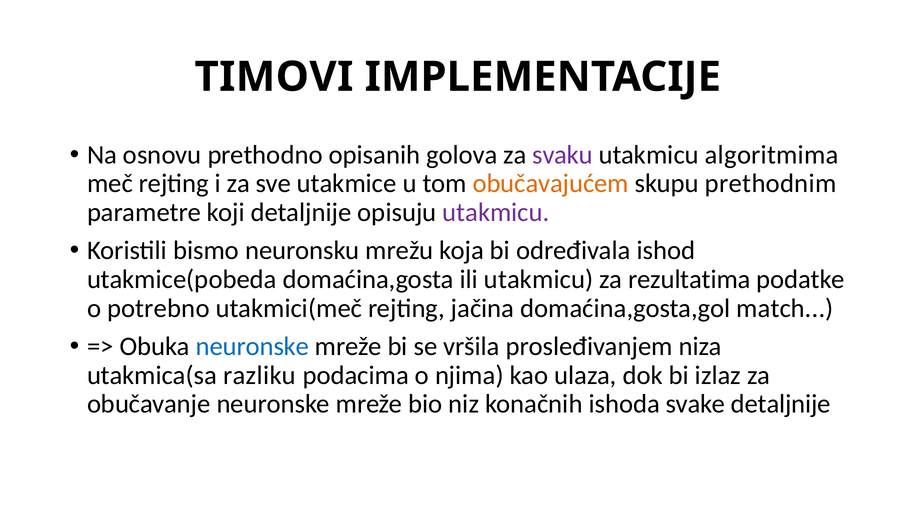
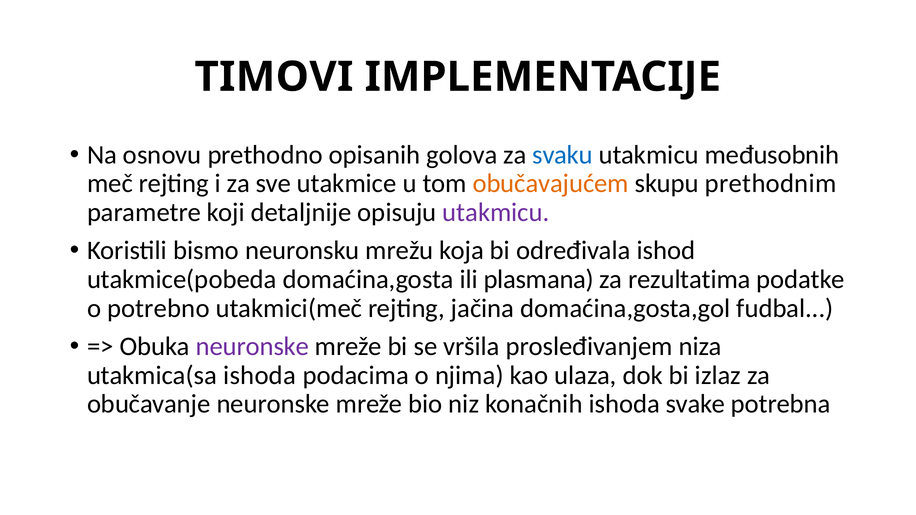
svaku colour: purple -> blue
algoritmima: algoritmima -> međusobnih
ili utakmicu: utakmicu -> plasmana
match: match -> fudbal
neuronske at (252, 347) colour: blue -> purple
utakmica(sa razliku: razliku -> ishoda
svake detaljnije: detaljnije -> potrebna
